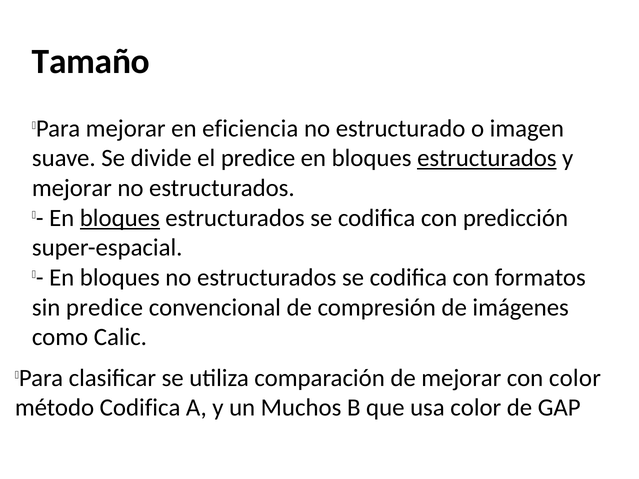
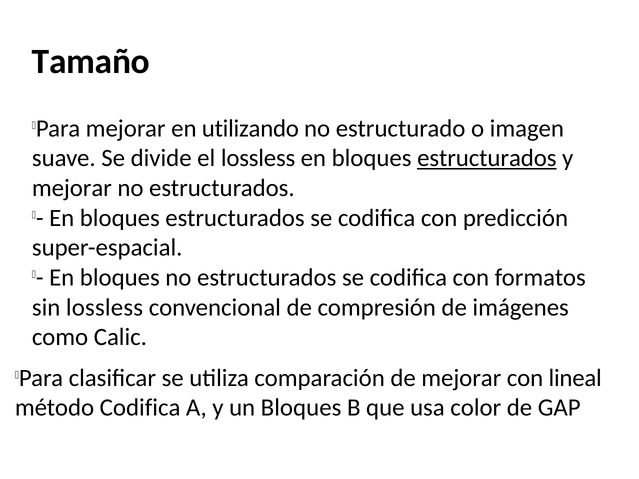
eficiencia: eficiencia -> utilizando
el predice: predice -> lossless
bloques at (120, 218) underline: present -> none
sin predice: predice -> lossless
con color: color -> lineal
un Muchos: Muchos -> Bloques
